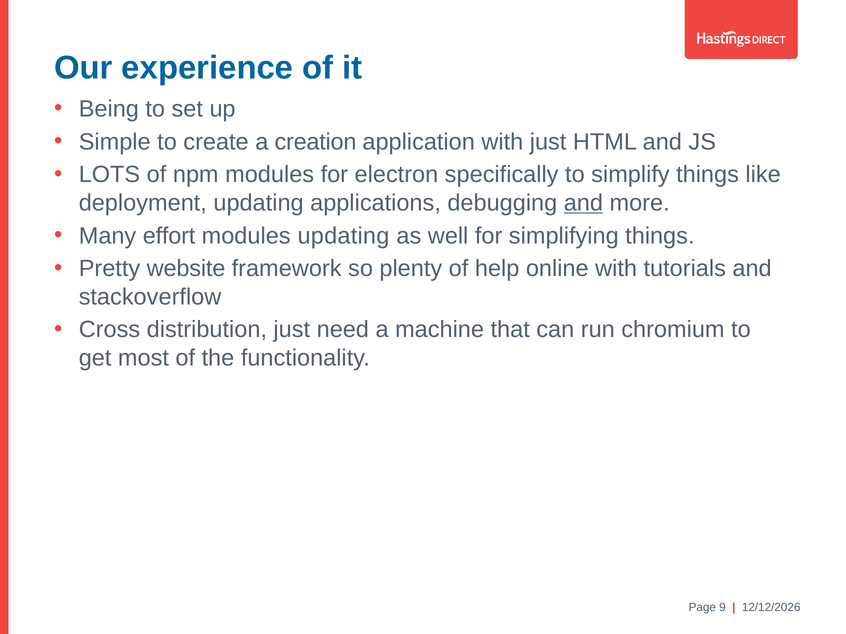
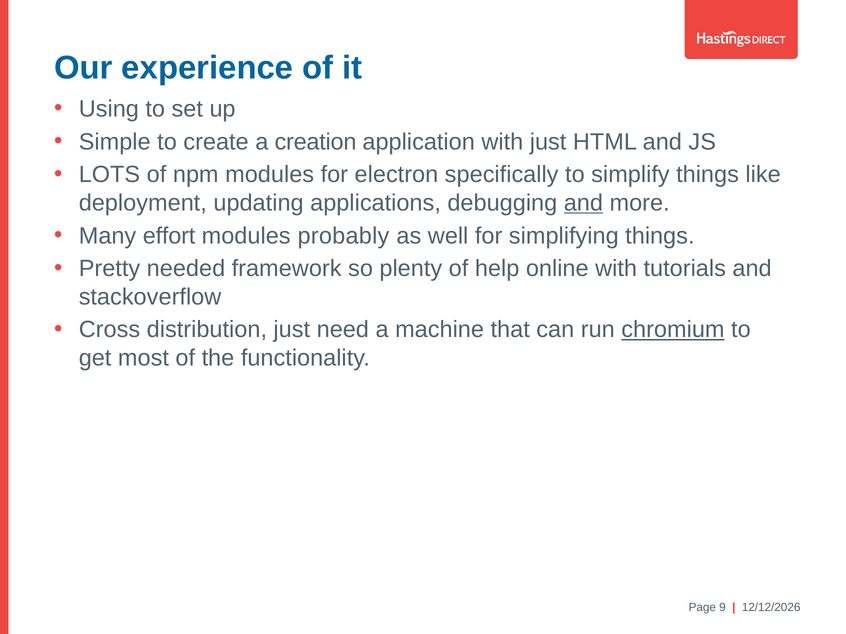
Being: Being -> Using
modules updating: updating -> probably
website: website -> needed
chromium underline: none -> present
